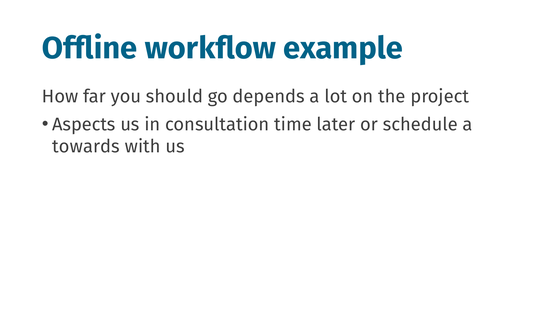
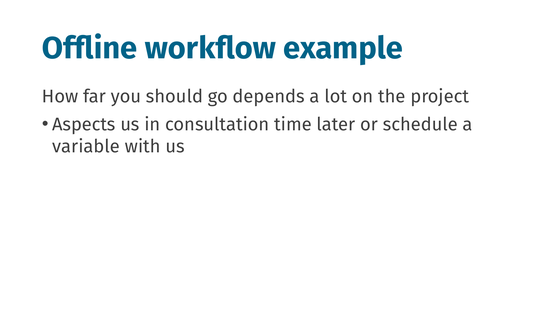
towards: towards -> variable
